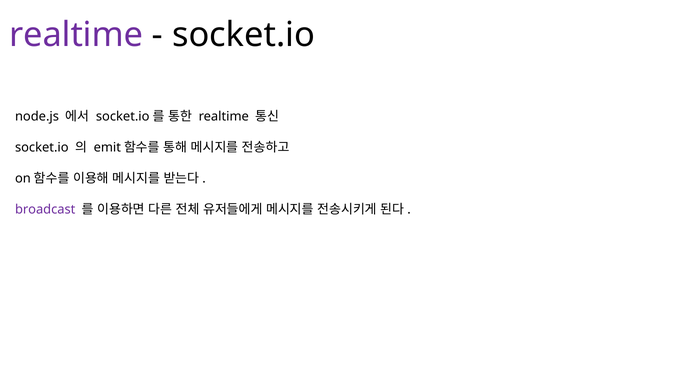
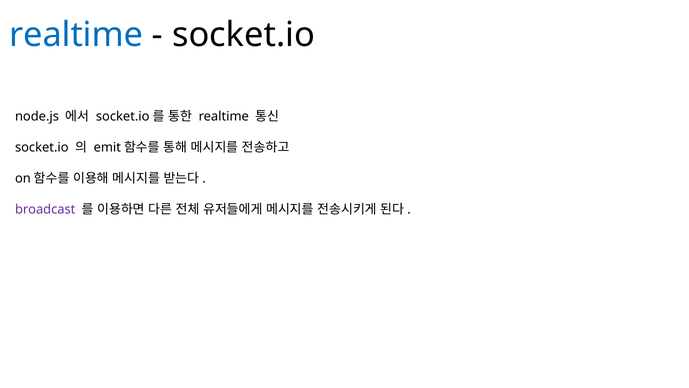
realtime at (76, 35) colour: purple -> blue
